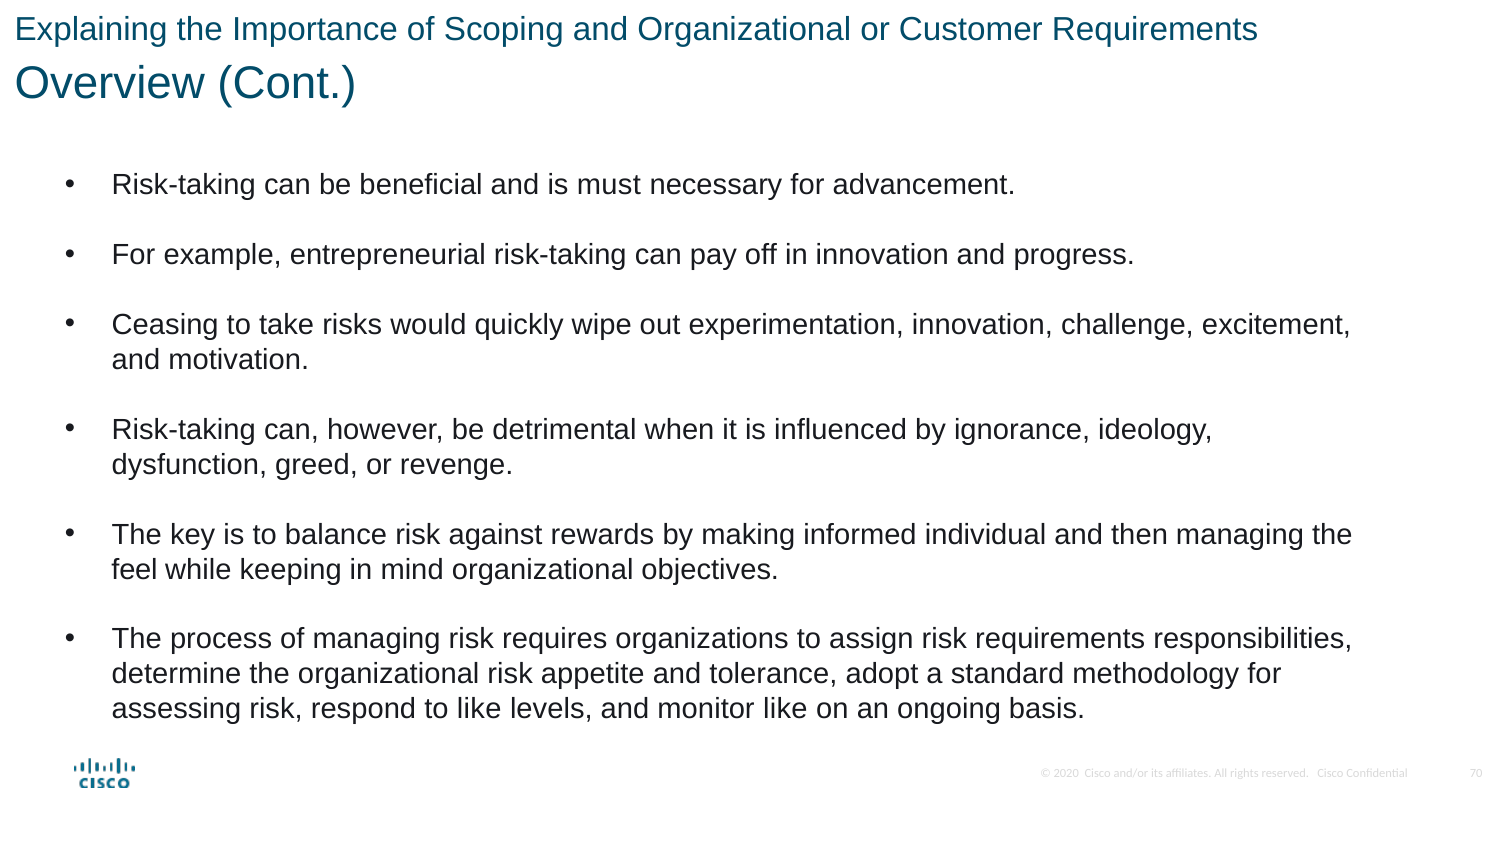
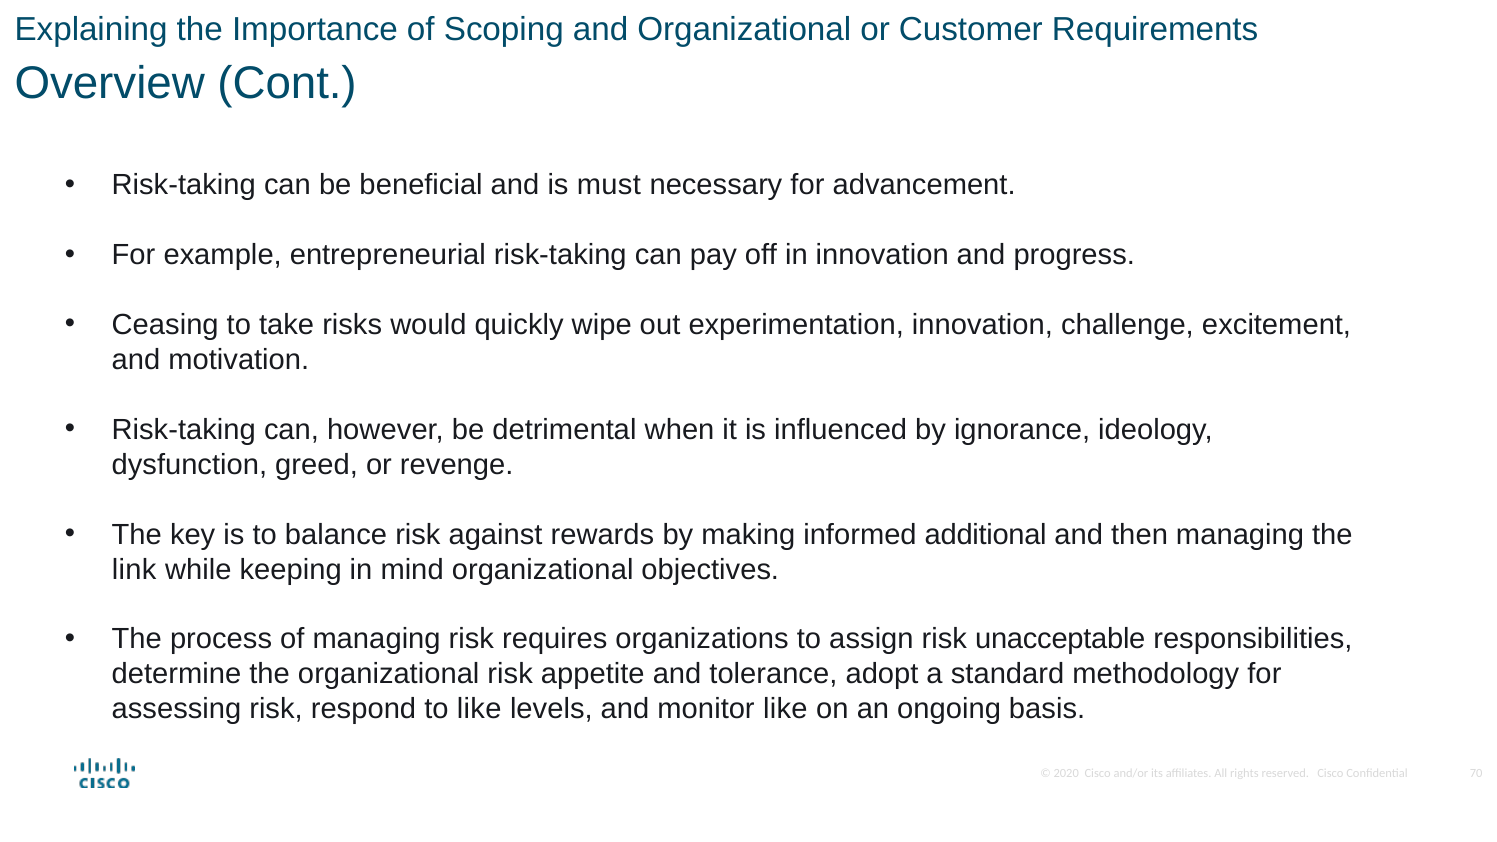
individual: individual -> additional
feel: feel -> link
risk requirements: requirements -> unacceptable
